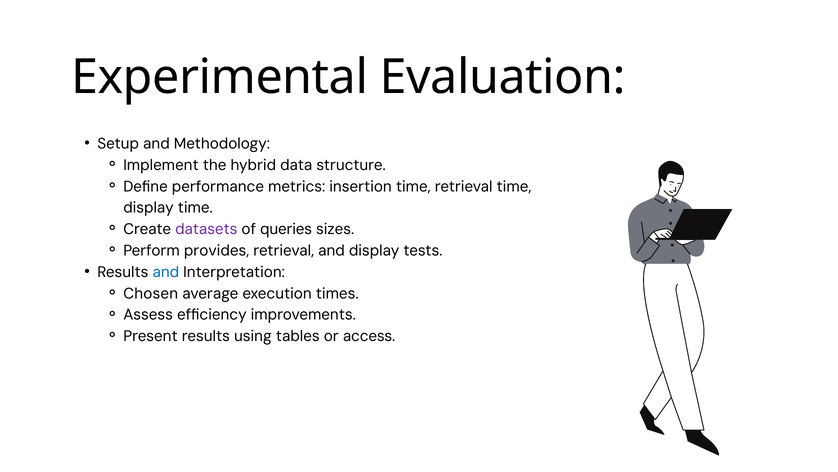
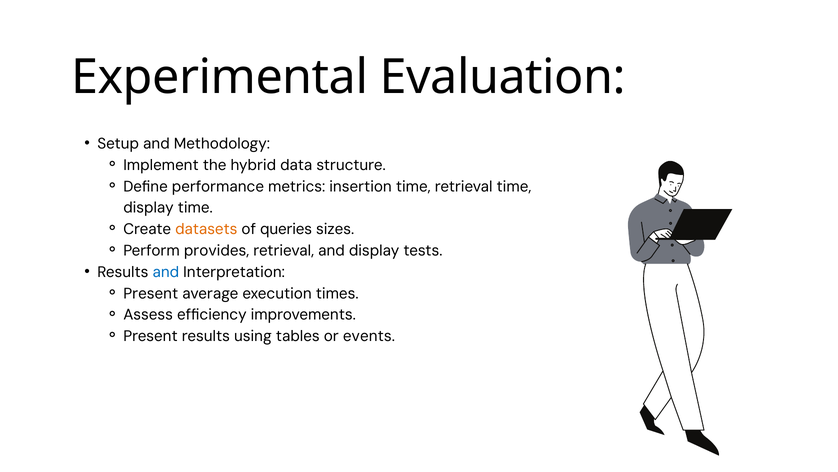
datasets colour: purple -> orange
Chosen at (151, 293): Chosen -> Present
access: access -> events
